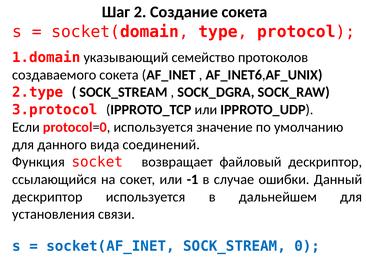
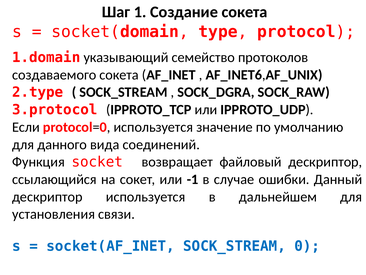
2: 2 -> 1
